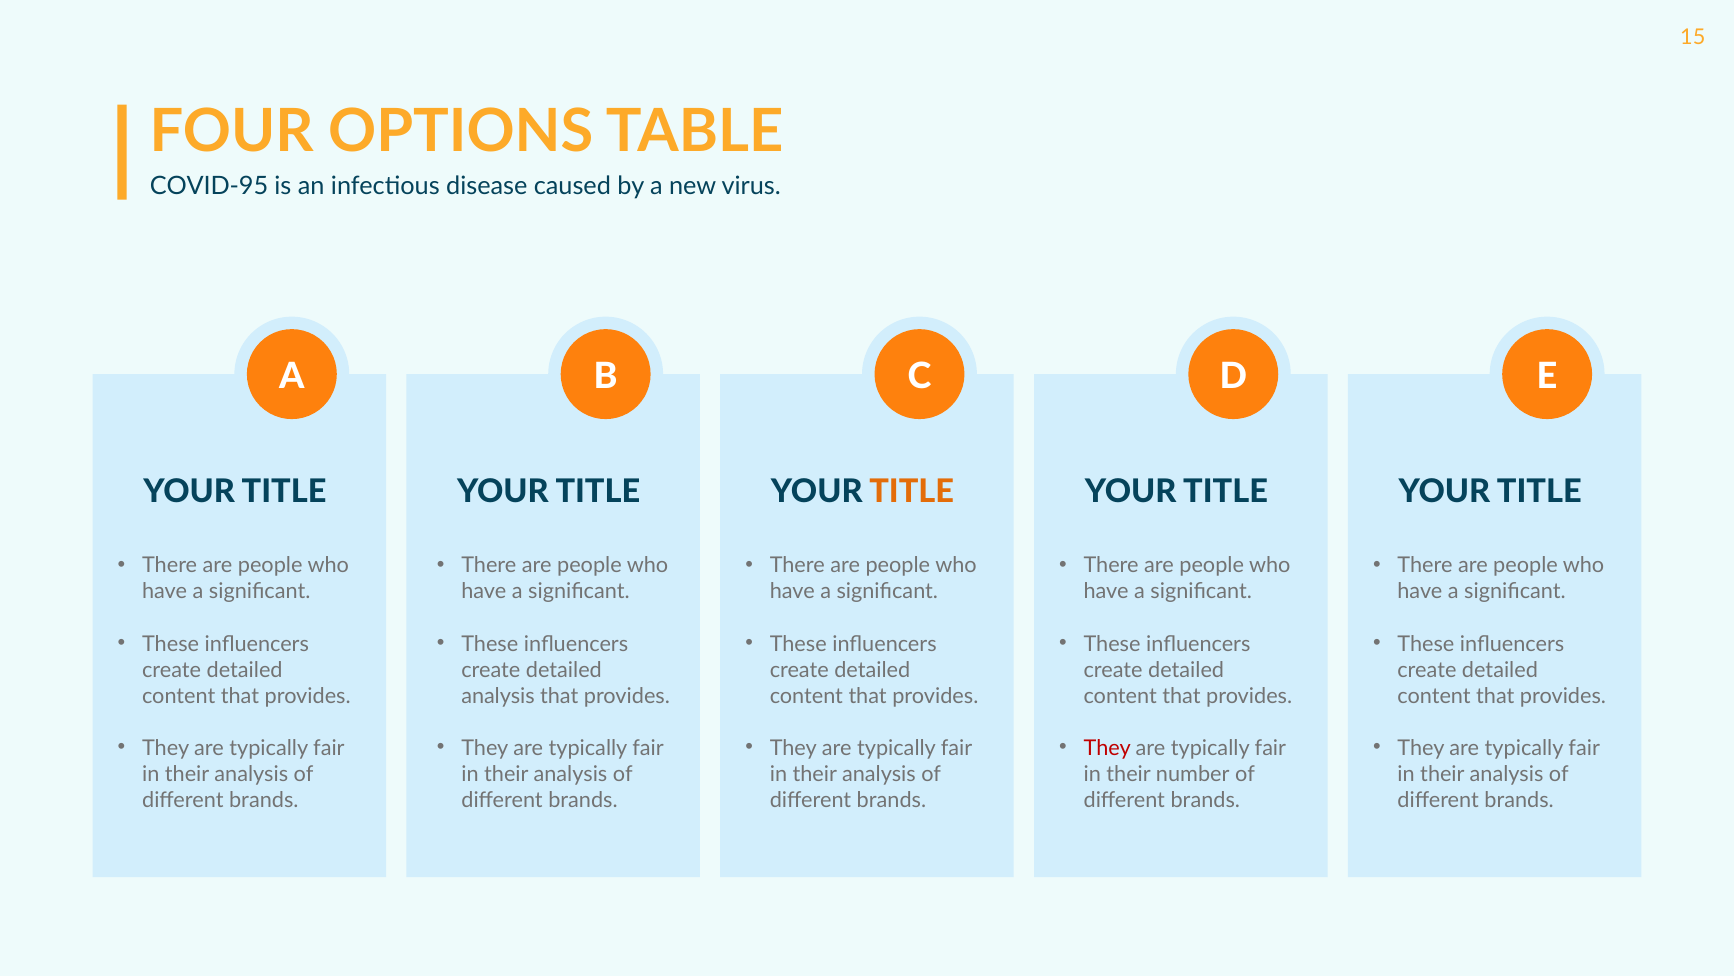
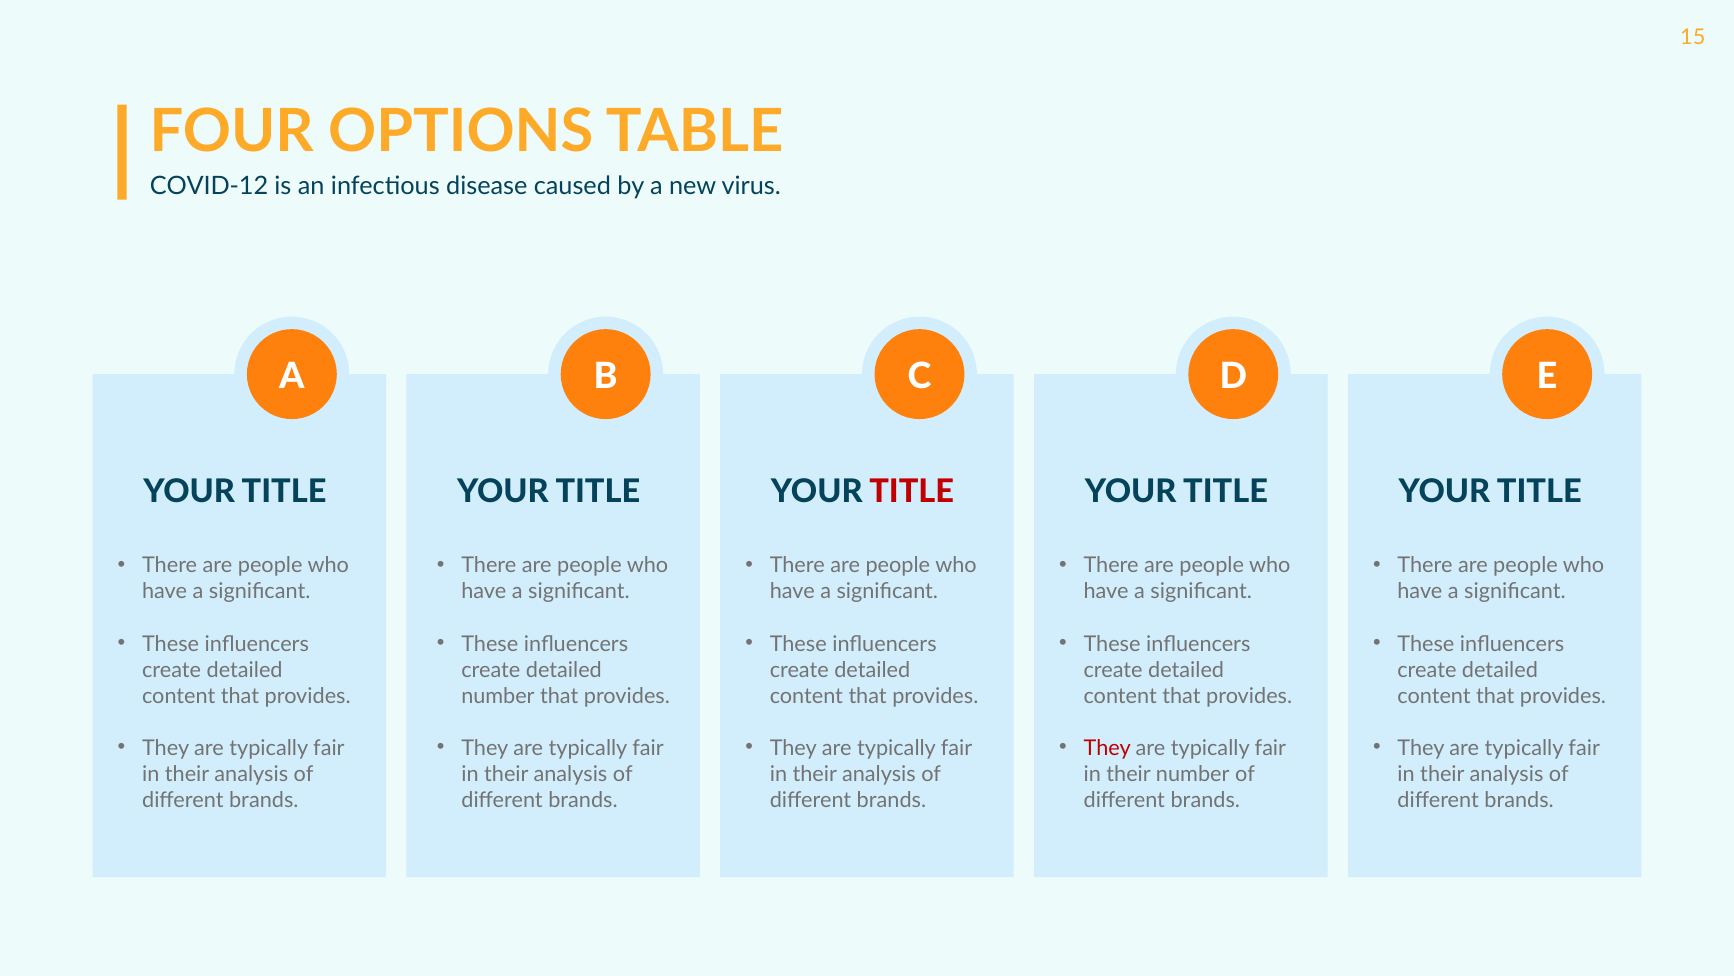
COVID-95: COVID-95 -> COVID-12
TITLE at (912, 492) colour: orange -> red
analysis at (498, 696): analysis -> number
